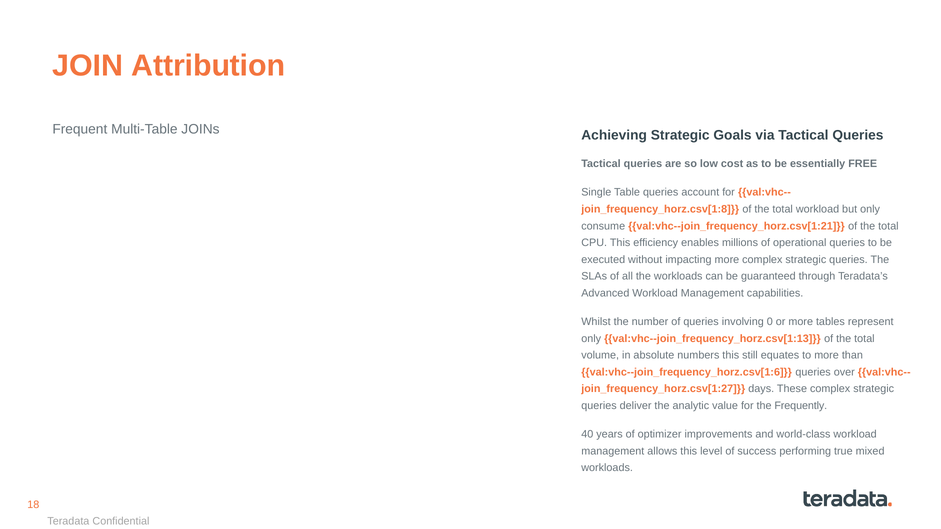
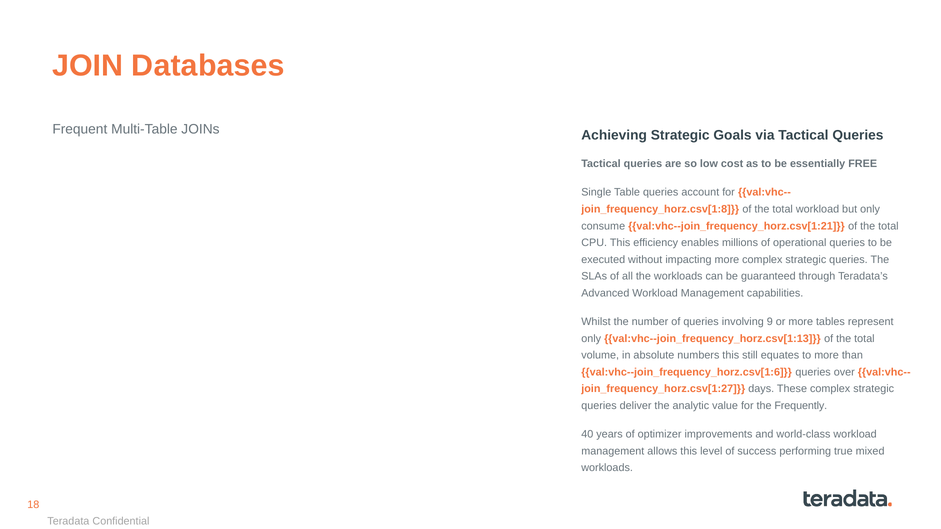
Attribution: Attribution -> Databases
0: 0 -> 9
